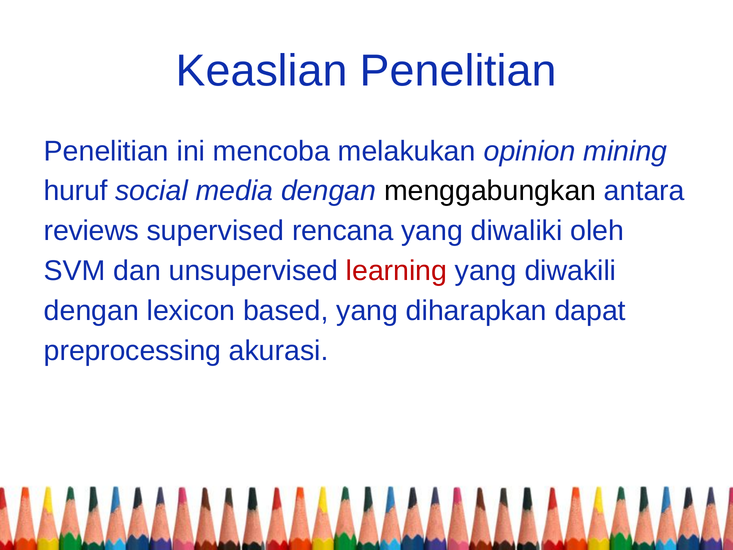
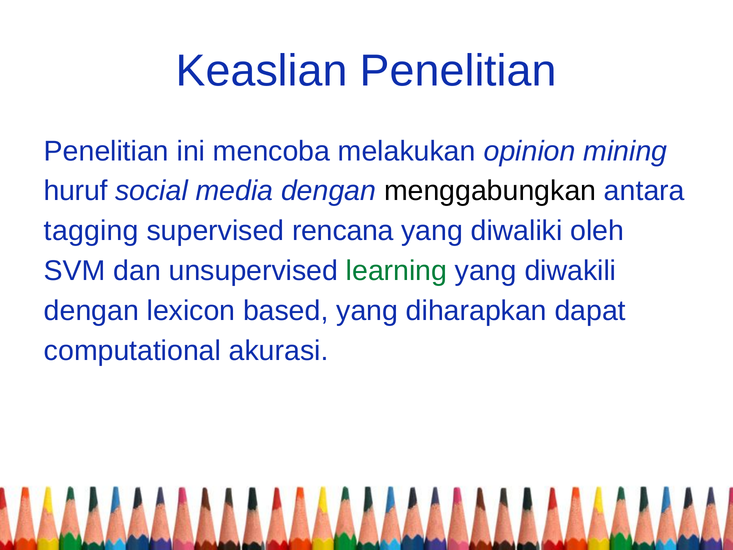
reviews: reviews -> tagging
learning colour: red -> green
preprocessing: preprocessing -> computational
